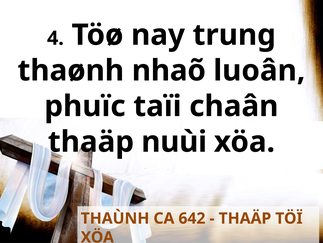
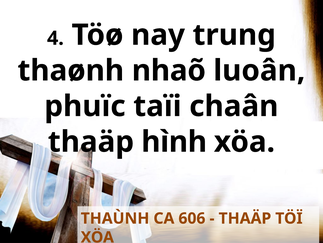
nuùi: nuùi -> hình
642: 642 -> 606
